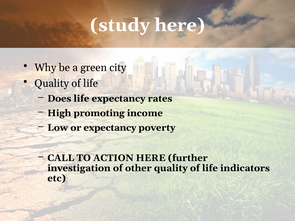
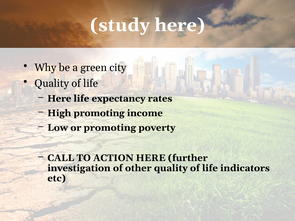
Does at (59, 99): Does -> Here
or expectancy: expectancy -> promoting
